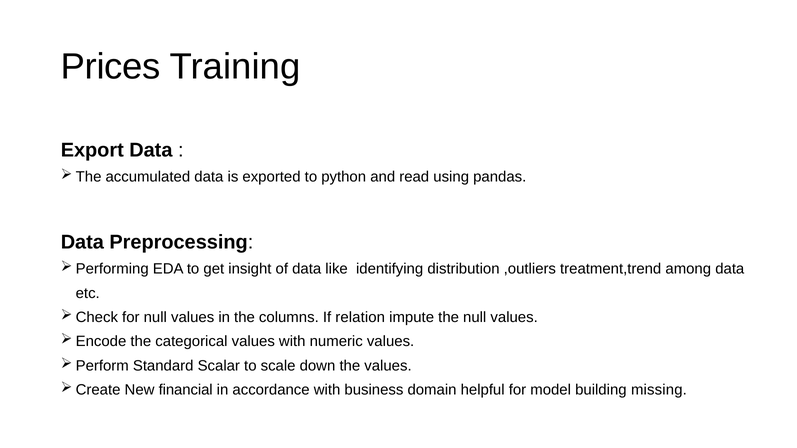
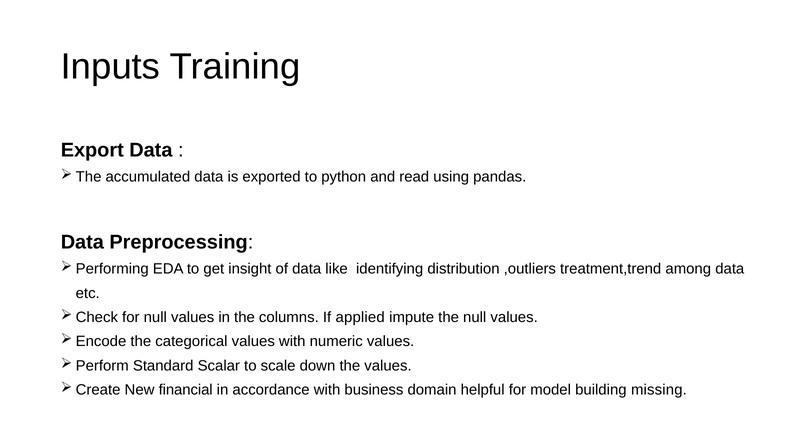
Prices: Prices -> Inputs
relation: relation -> applied
